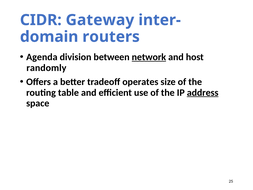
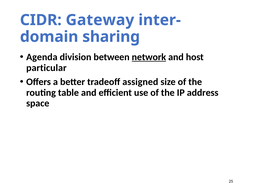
routers: routers -> sharing
randomly: randomly -> particular
operates: operates -> assigned
address underline: present -> none
